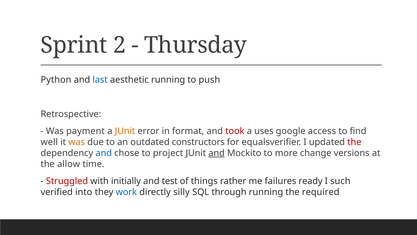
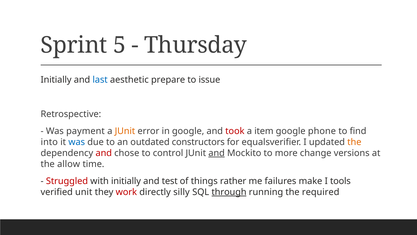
2: 2 -> 5
Python at (56, 80): Python -> Initially
aesthetic running: running -> prepare
push: push -> issue
in format: format -> google
uses: uses -> item
access: access -> phone
well: well -> into
was at (77, 142) colour: orange -> blue
the at (354, 142) colour: red -> orange
and at (104, 153) colour: blue -> red
project: project -> control
ready: ready -> make
such: such -> tools
into: into -> unit
work colour: blue -> red
through underline: none -> present
